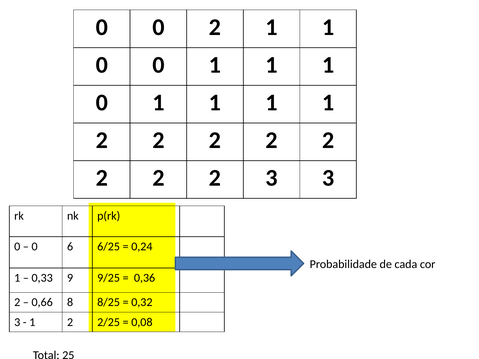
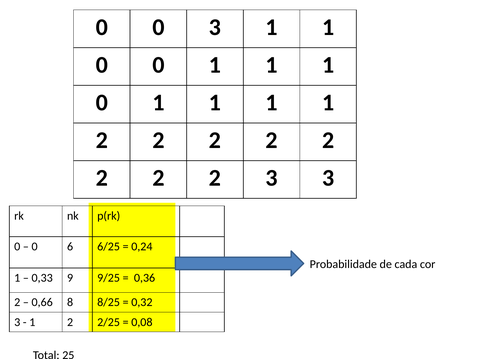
0 2: 2 -> 3
